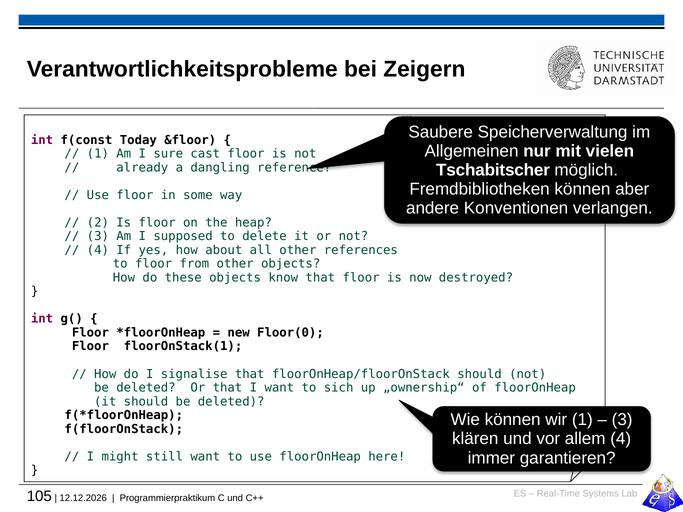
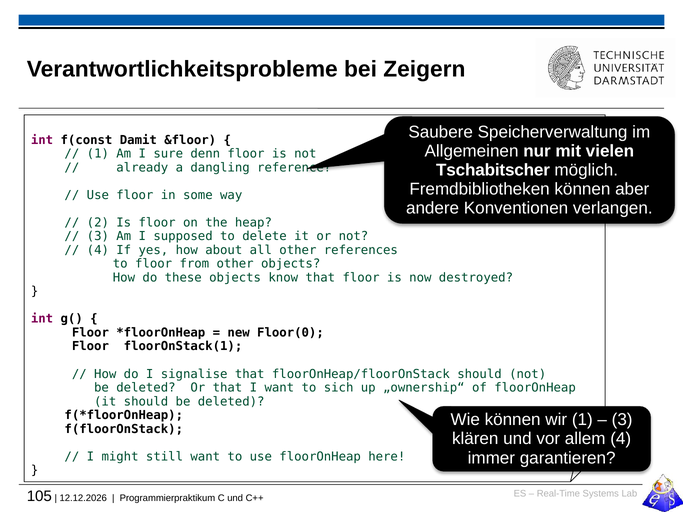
Today: Today -> Damit
cast: cast -> denn
